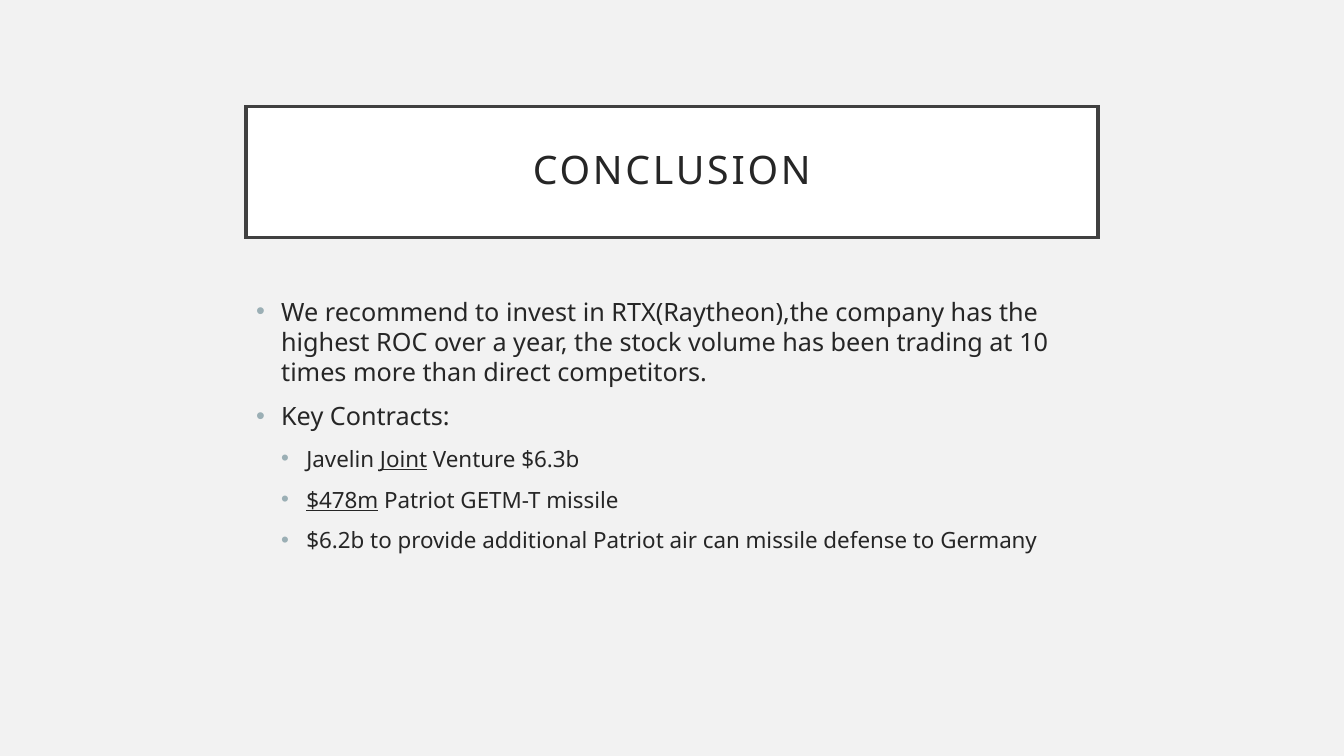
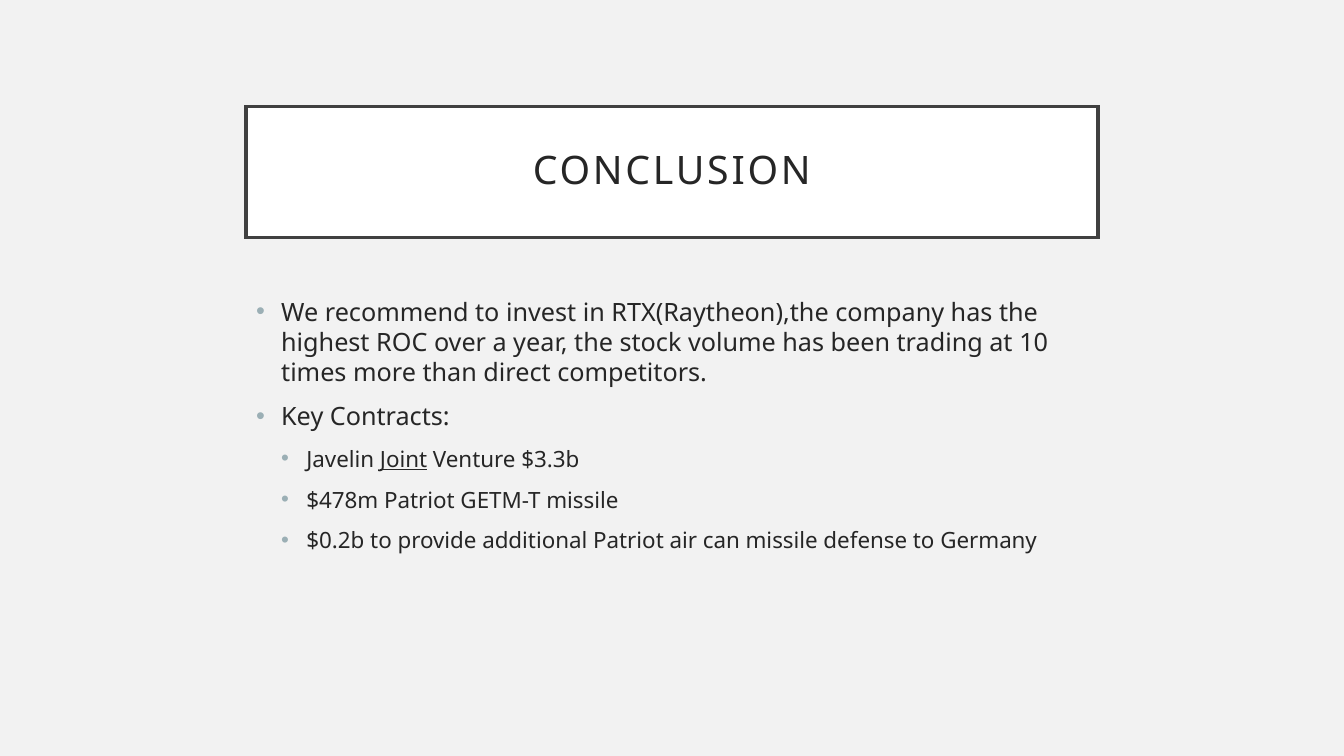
$6.3b: $6.3b -> $3.3b
$478m underline: present -> none
$6.2b: $6.2b -> $0.2b
